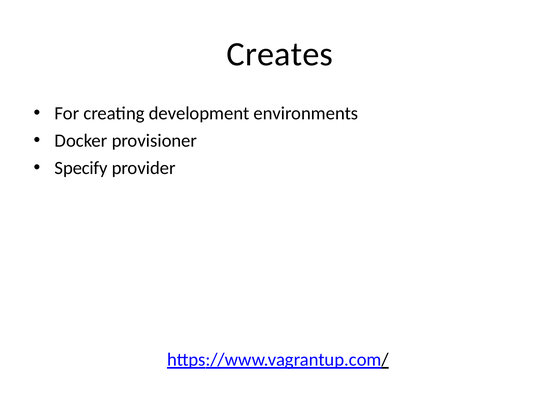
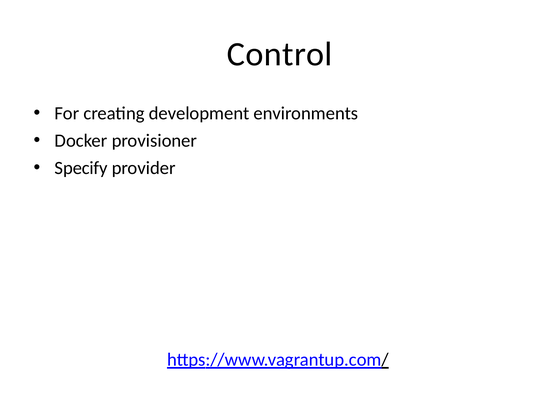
Creates: Creates -> Control
